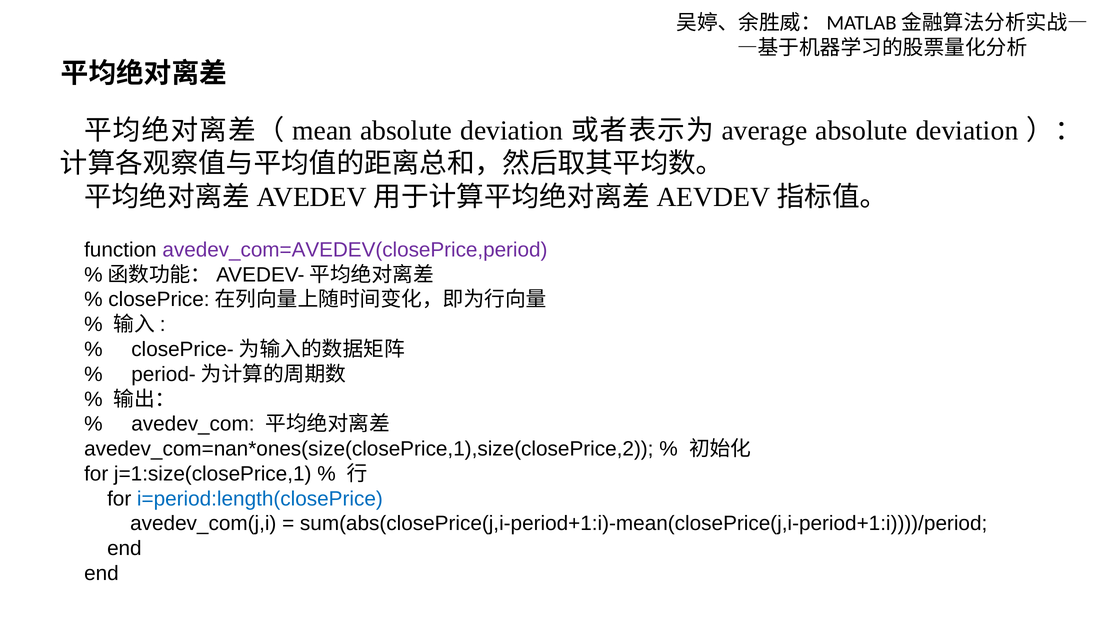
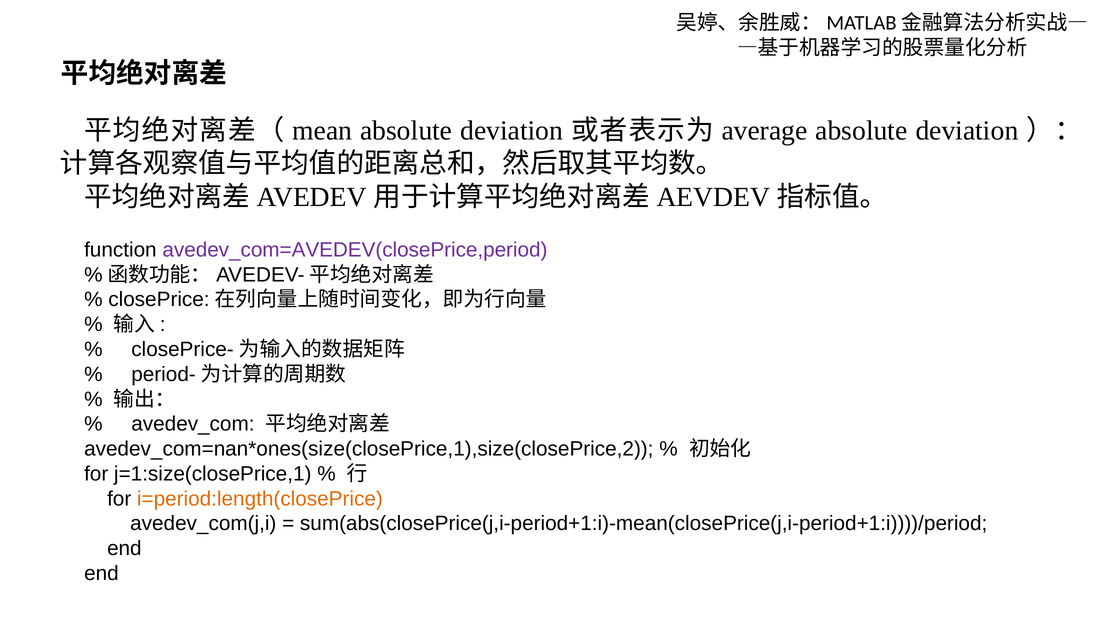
i=period:length(closePrice colour: blue -> orange
